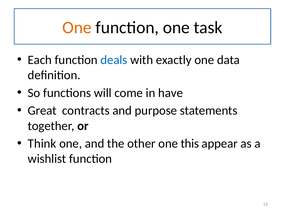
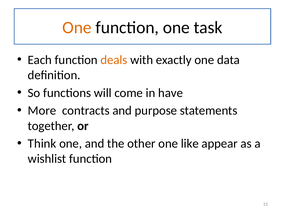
deals colour: blue -> orange
Great: Great -> More
this: this -> like
